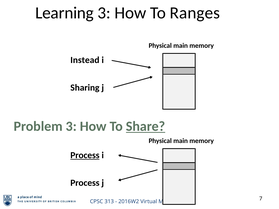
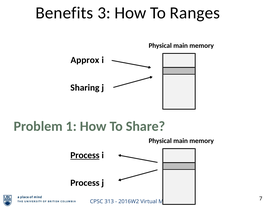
Learning: Learning -> Benefits
Instead: Instead -> Approx
Problem 3: 3 -> 1
Share underline: present -> none
